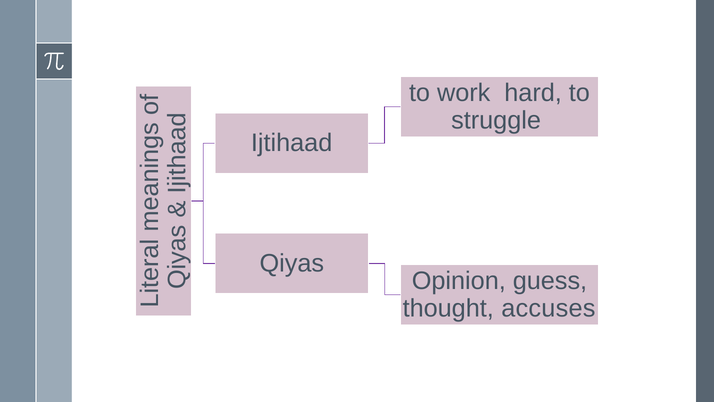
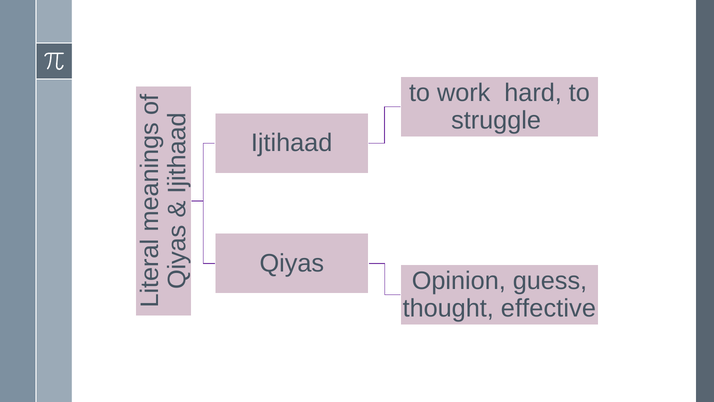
accuses: accuses -> effective
